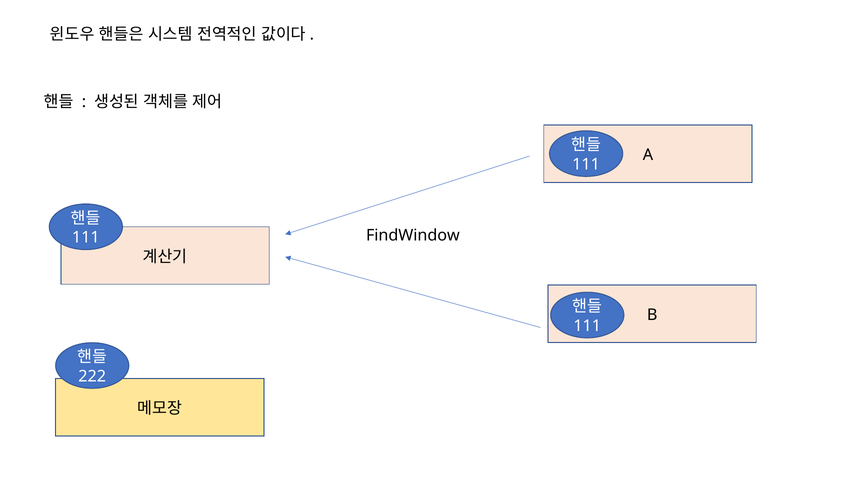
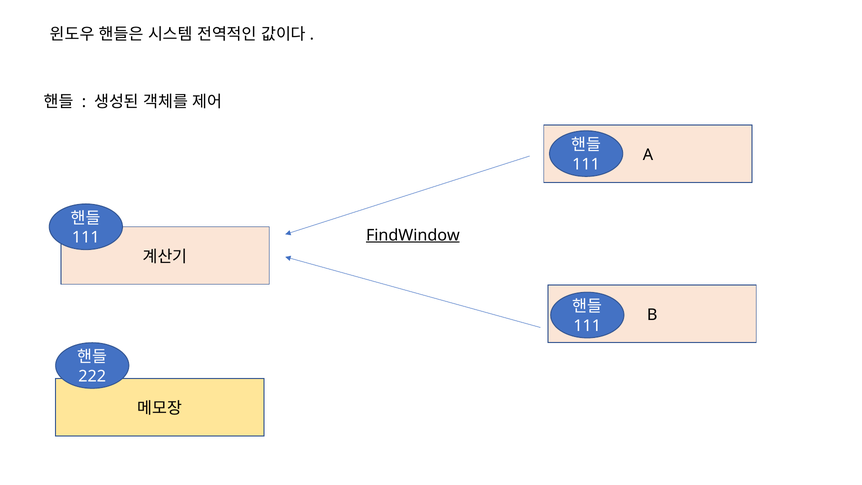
FindWindow underline: none -> present
